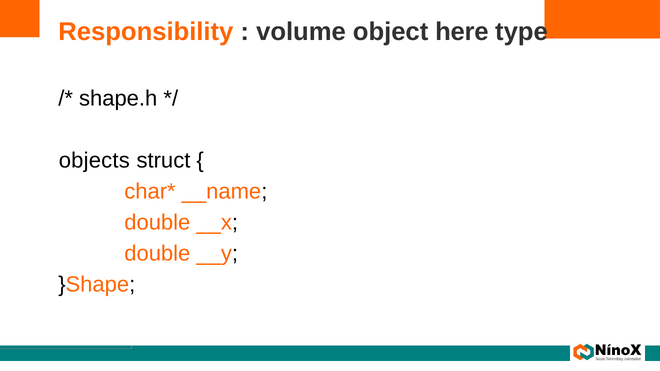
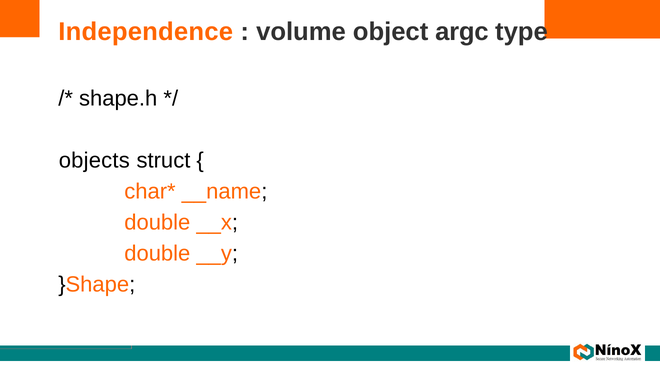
Responsibility: Responsibility -> Independence
here: here -> argc
